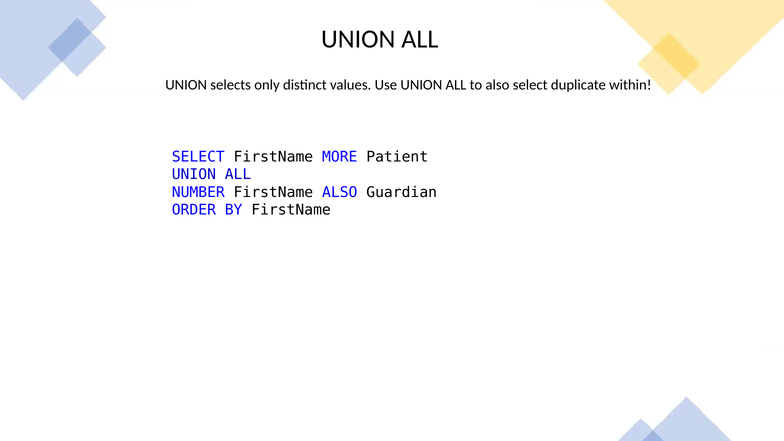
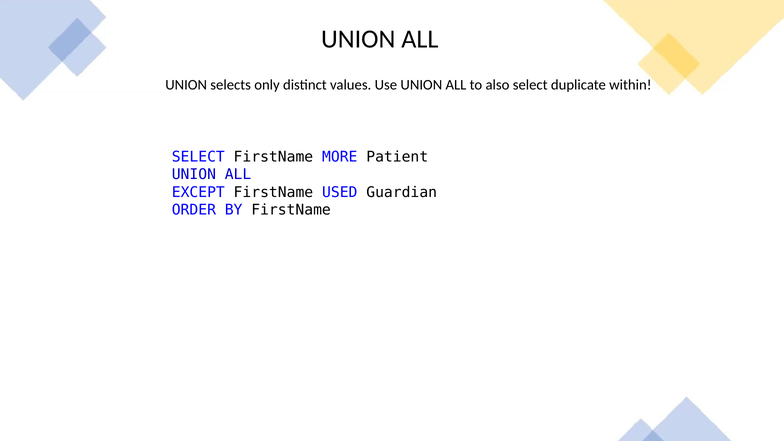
NUMBER: NUMBER -> EXCEPT
FirstName ALSO: ALSO -> USED
